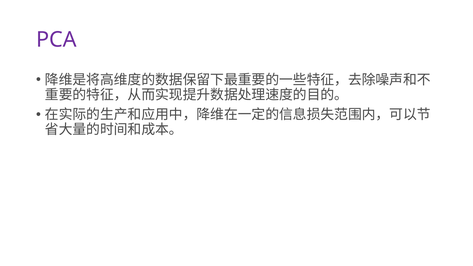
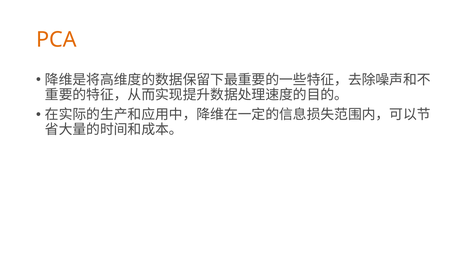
PCA colour: purple -> orange
